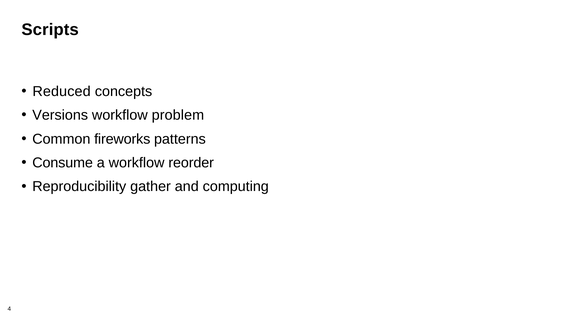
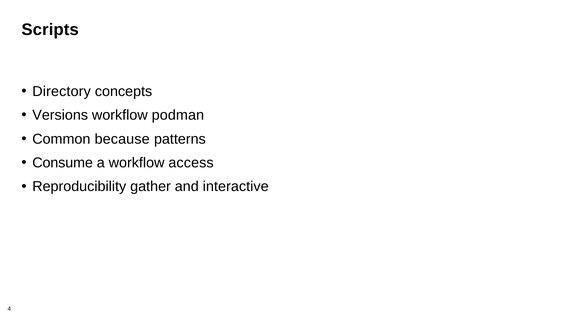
Reduced: Reduced -> Directory
problem: problem -> podman
fireworks: fireworks -> because
reorder: reorder -> access
computing: computing -> interactive
